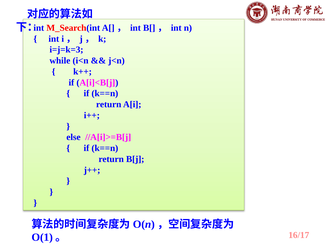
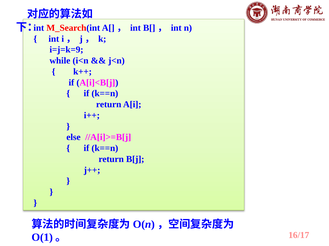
i=j=k=3: i=j=k=3 -> i=j=k=9
